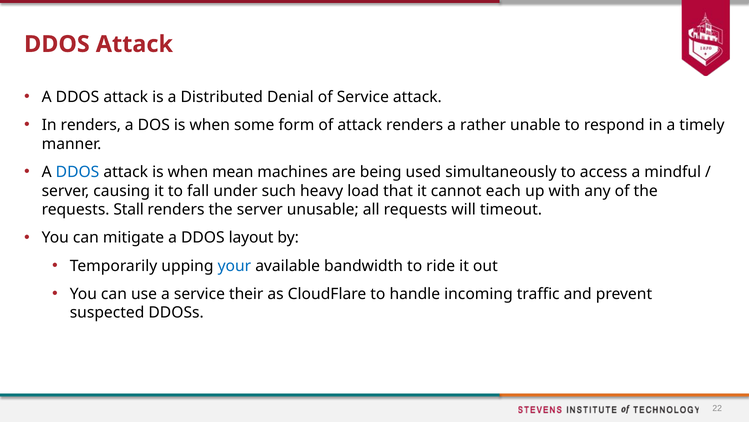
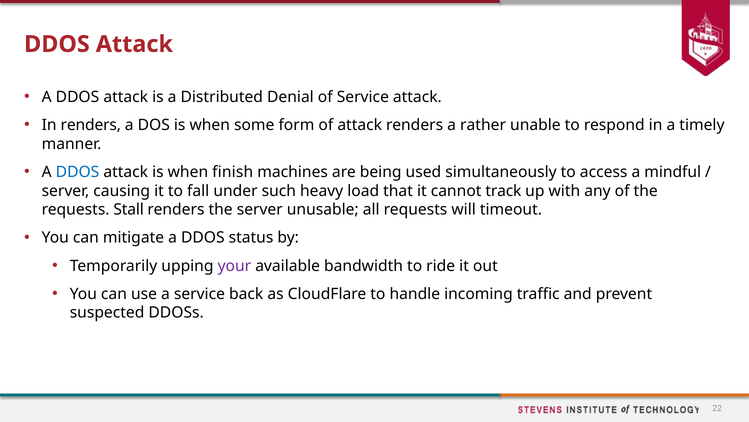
mean: mean -> finish
each: each -> track
layout: layout -> status
your colour: blue -> purple
their: their -> back
